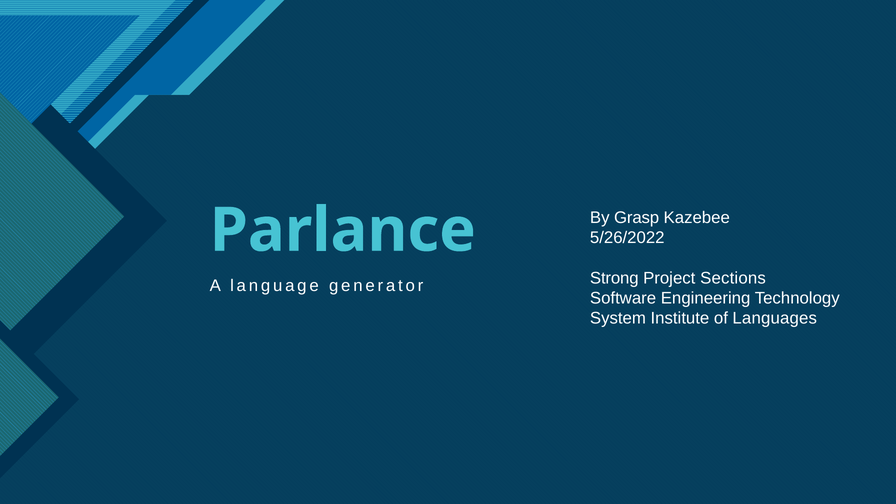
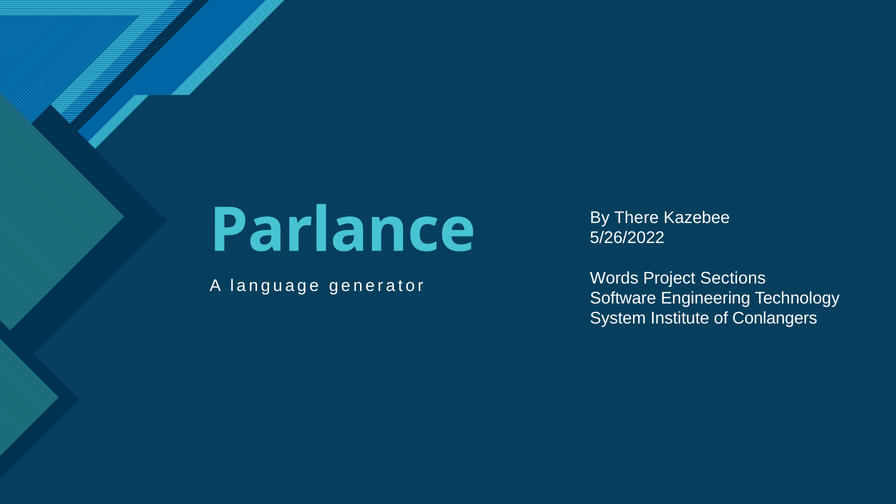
Grasp: Grasp -> There
Strong: Strong -> Words
Languages: Languages -> Conlangers
